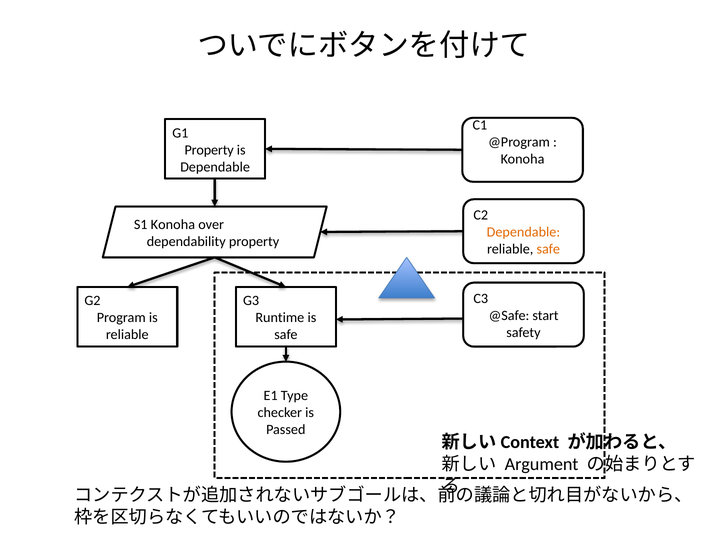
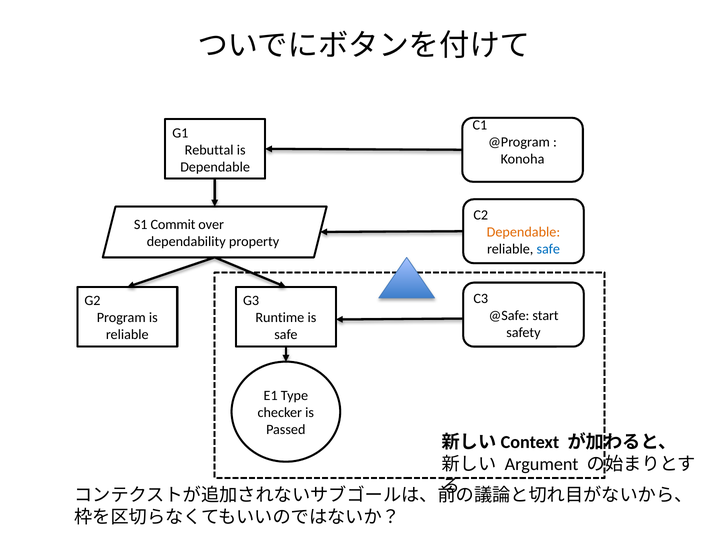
Property at (209, 150): Property -> Rebuttal
S1 Konoha: Konoha -> Commit
safe at (548, 249) colour: orange -> blue
